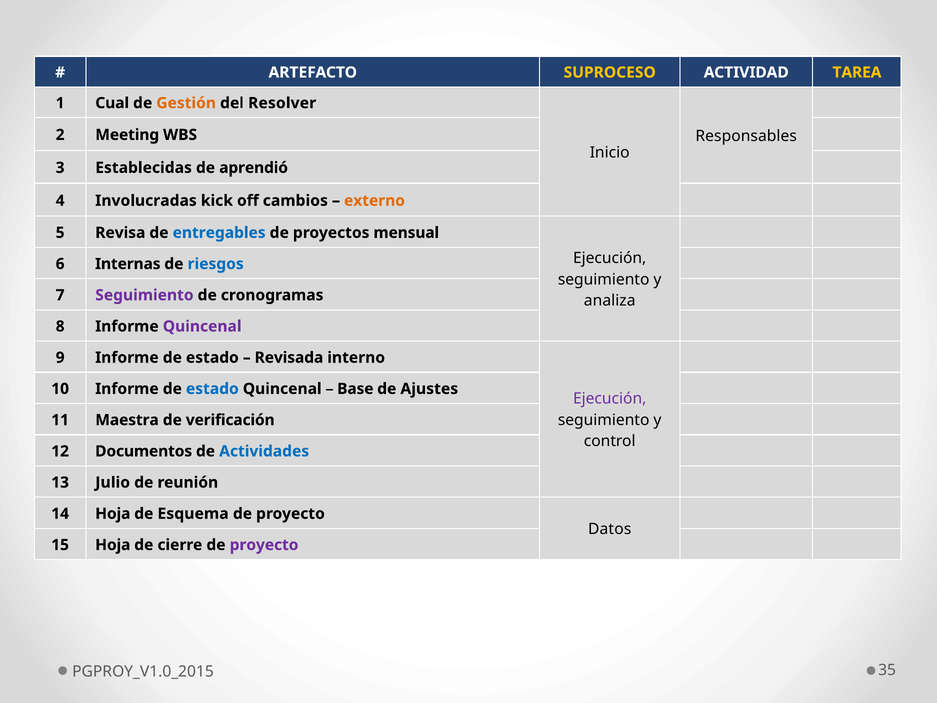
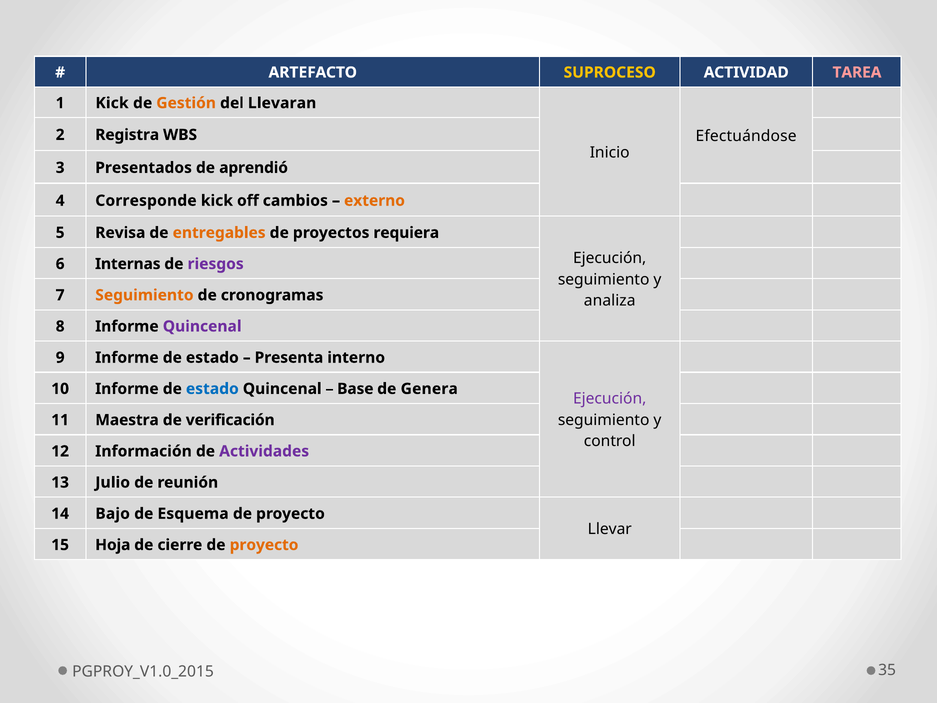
TAREA colour: yellow -> pink
1 Cual: Cual -> Kick
Resolver: Resolver -> Llevaran
Responsables: Responsables -> Efectuándose
Meeting: Meeting -> Registra
Establecidas: Establecidas -> Presentados
Involucradas: Involucradas -> Corresponde
entregables colour: blue -> orange
mensual: mensual -> requiera
riesgos colour: blue -> purple
Seguimiento at (144, 295) colour: purple -> orange
Revisada: Revisada -> Presenta
Ajustes: Ajustes -> Genera
Documentos: Documentos -> Información
Actividades colour: blue -> purple
14 Hoja: Hoja -> Bajo
Datos: Datos -> Llevar
proyecto at (264, 545) colour: purple -> orange
